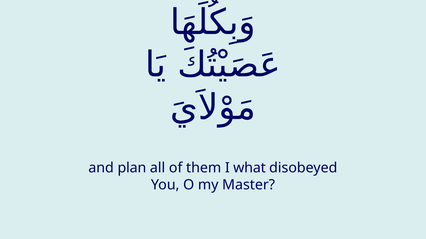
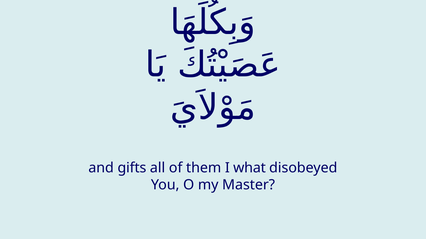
plan: plan -> gifts
